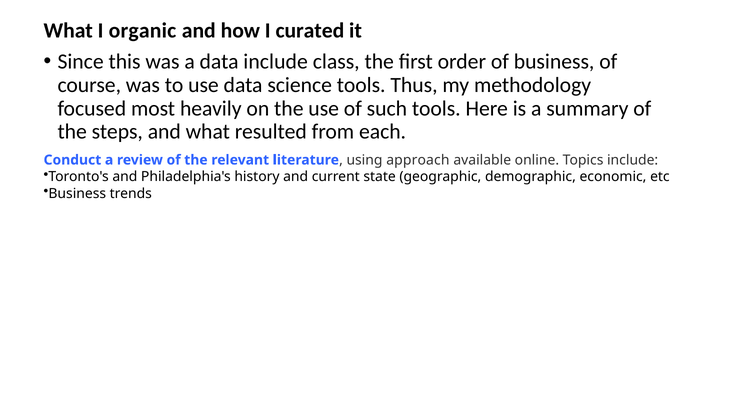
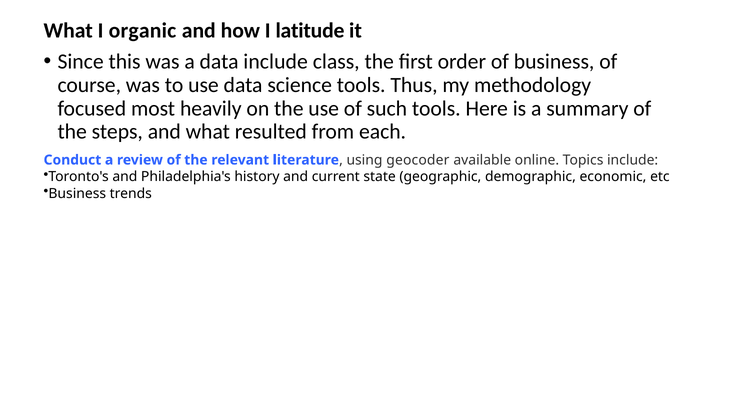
curated: curated -> latitude
approach: approach -> geocoder
